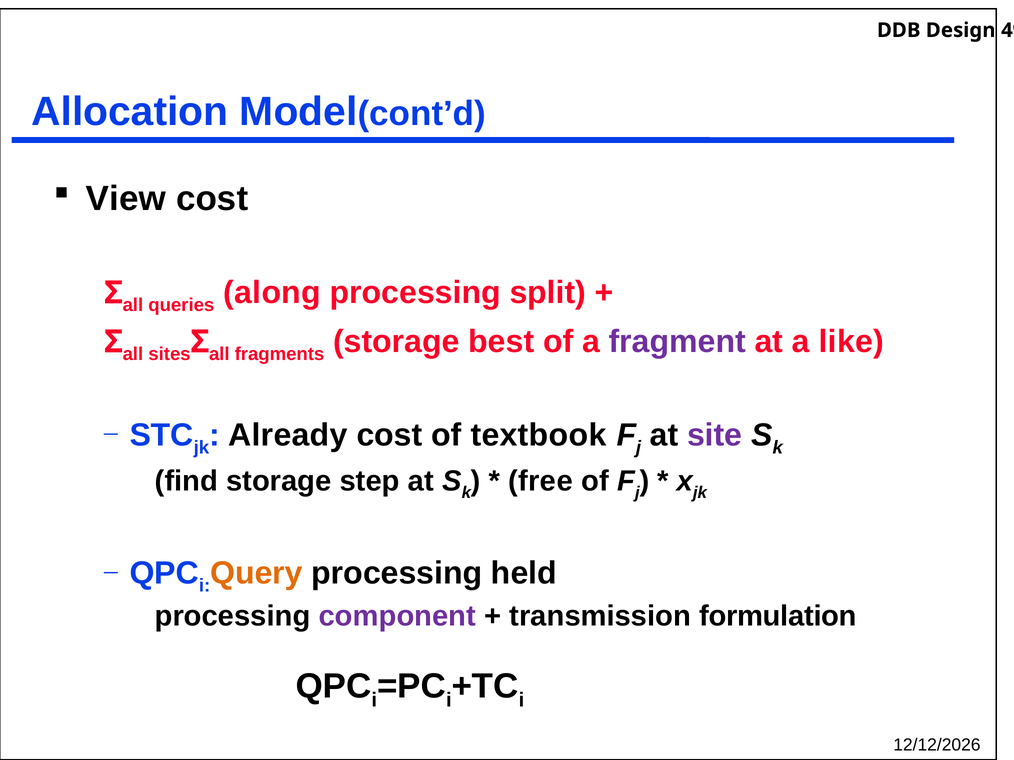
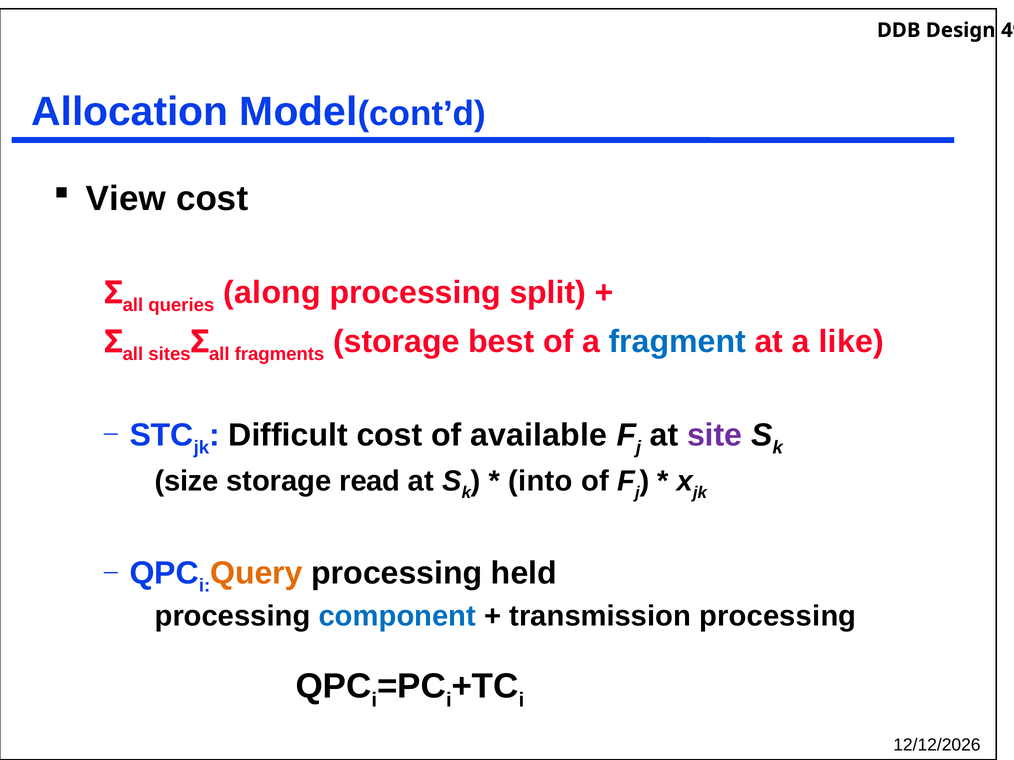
fragment colour: purple -> blue
Already: Already -> Difficult
textbook: textbook -> available
find: find -> size
step: step -> read
free: free -> into
component colour: purple -> blue
transmission formulation: formulation -> processing
